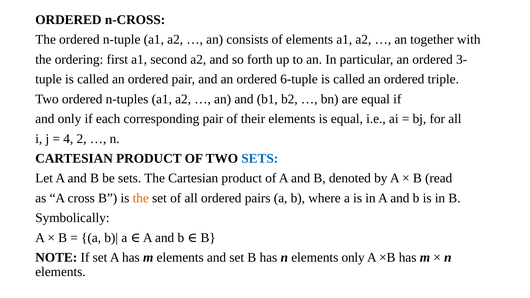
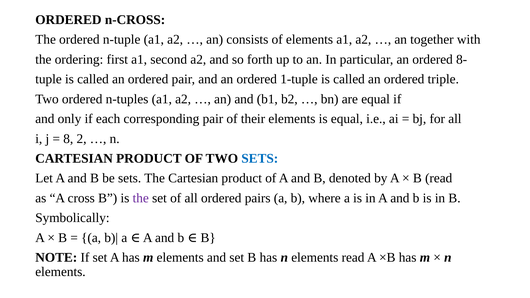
3-: 3- -> 8-
6-tuple: 6-tuple -> 1-tuple
4: 4 -> 8
the at (141, 198) colour: orange -> purple
elements only: only -> read
